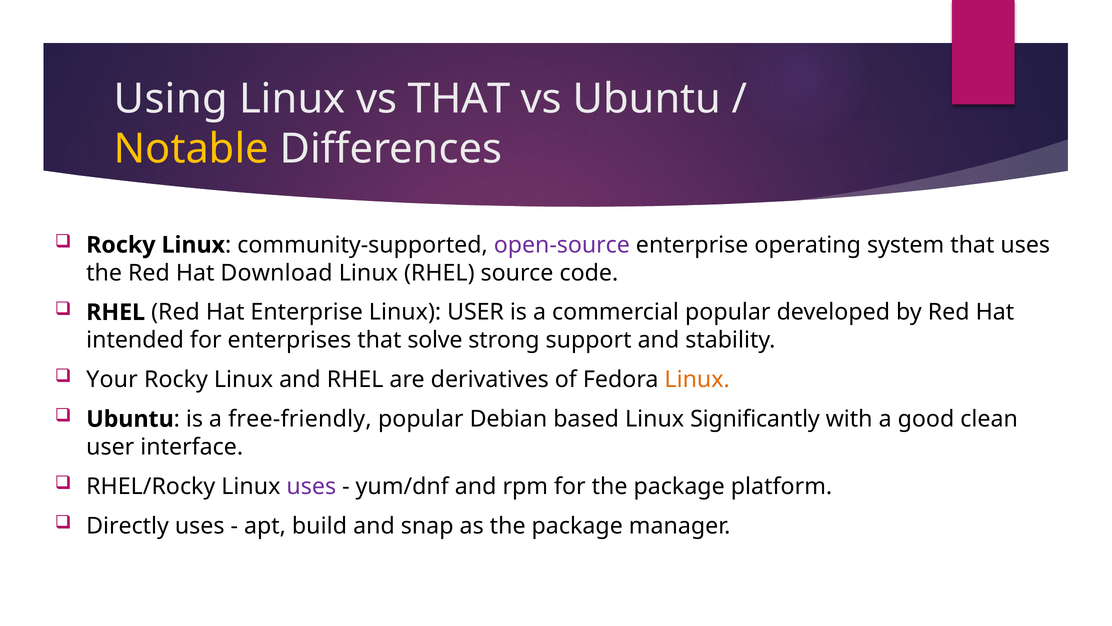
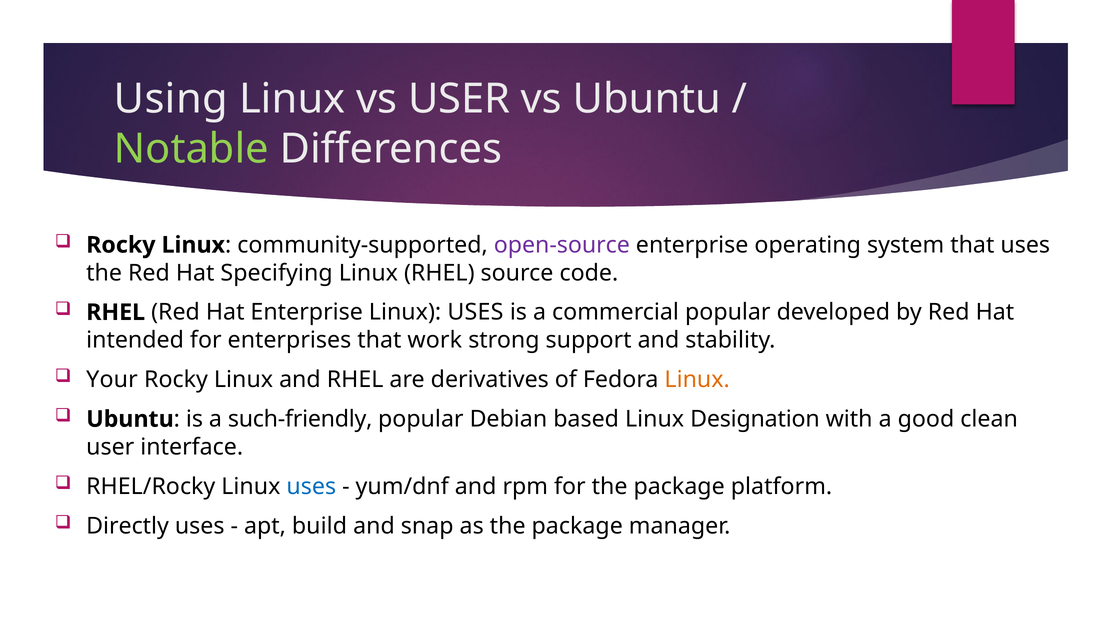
vs THAT: THAT -> USER
Notable colour: yellow -> light green
Download: Download -> Specifying
Enterprise Linux USER: USER -> USES
solve: solve -> work
free-friendly: free-friendly -> such-friendly
Significantly: Significantly -> Designation
uses at (311, 486) colour: purple -> blue
